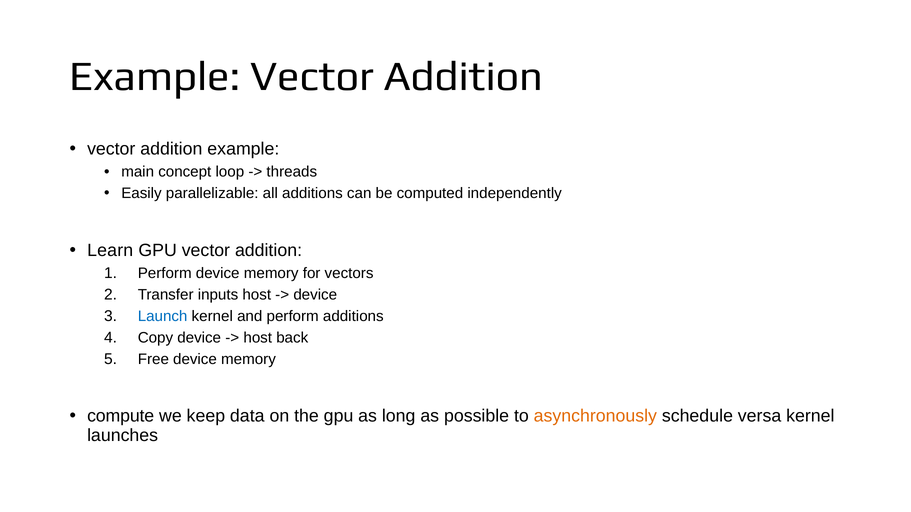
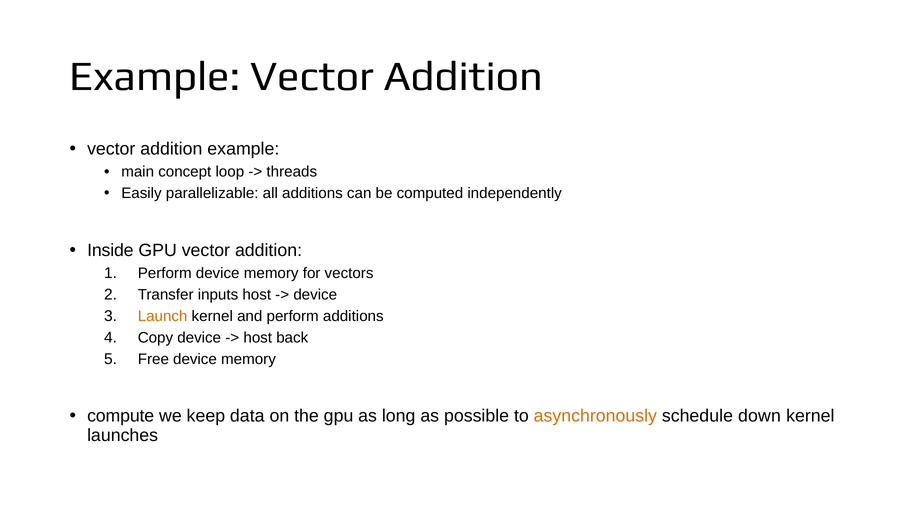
Learn: Learn -> Inside
Launch colour: blue -> orange
versa: versa -> down
